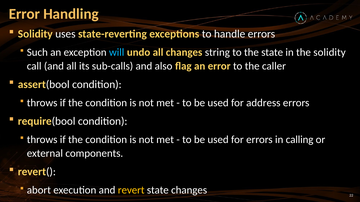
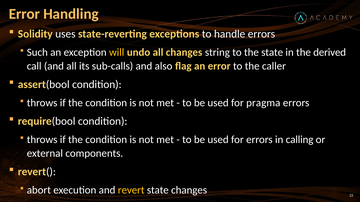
will colour: light blue -> yellow
the solidity: solidity -> derived
address: address -> pragma
